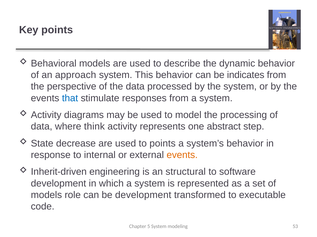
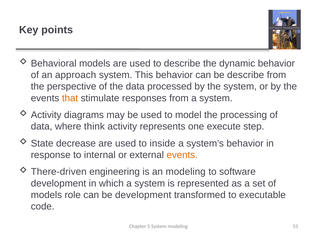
be indicates: indicates -> describe
that colour: blue -> orange
abstract: abstract -> execute
to points: points -> inside
Inherit-driven: Inherit-driven -> There-driven
an structural: structural -> modeling
